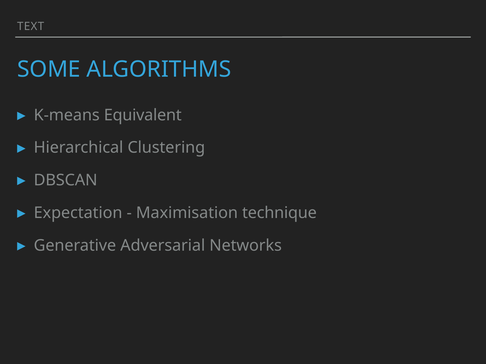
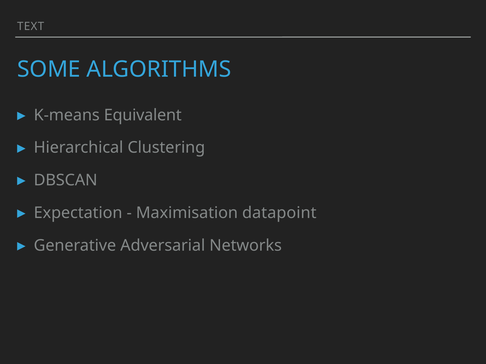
technique: technique -> datapoint
